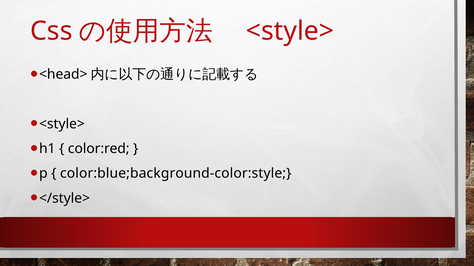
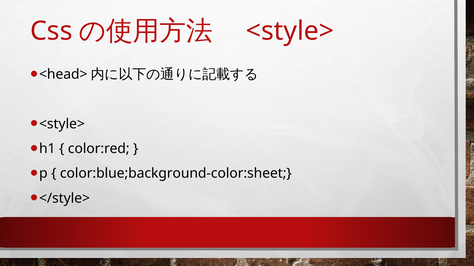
color:blue;background-color:style: color:blue;background-color:style -> color:blue;background-color:sheet
